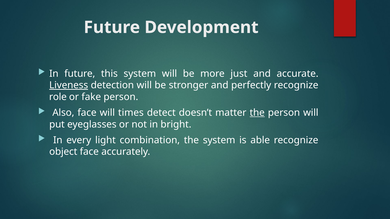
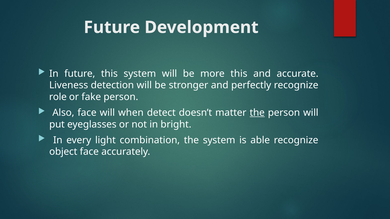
more just: just -> this
Liveness underline: present -> none
times: times -> when
